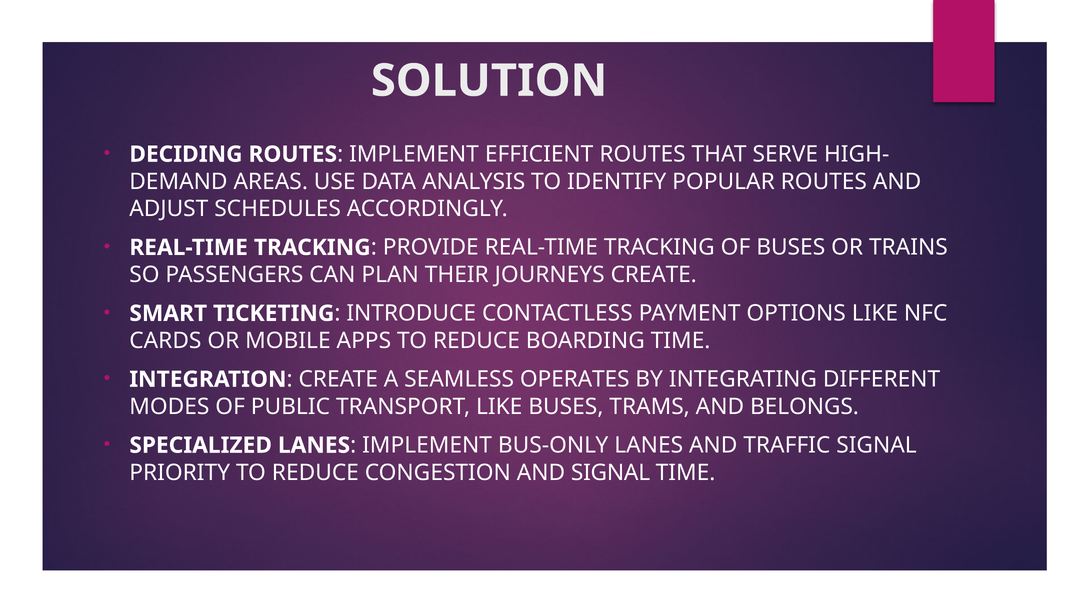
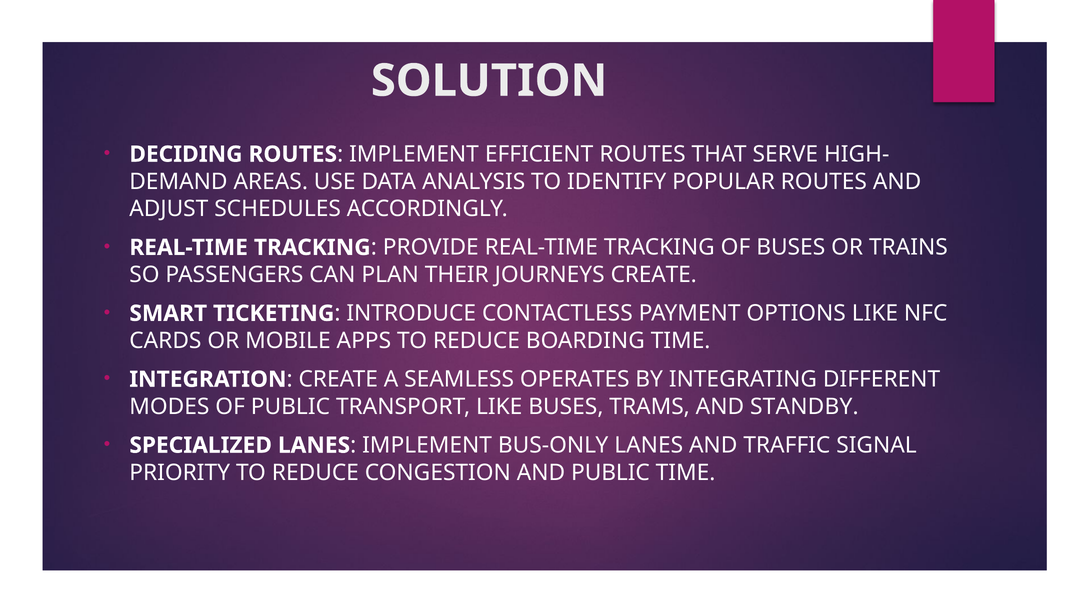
BELONGS: BELONGS -> STANDBY
AND SIGNAL: SIGNAL -> PUBLIC
